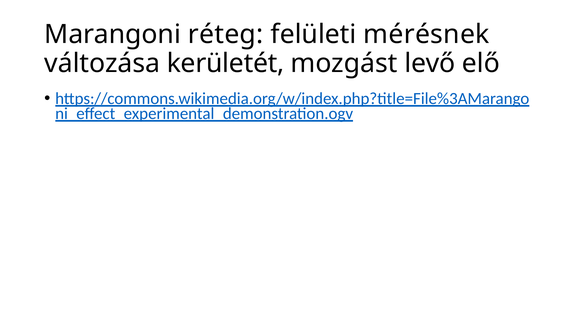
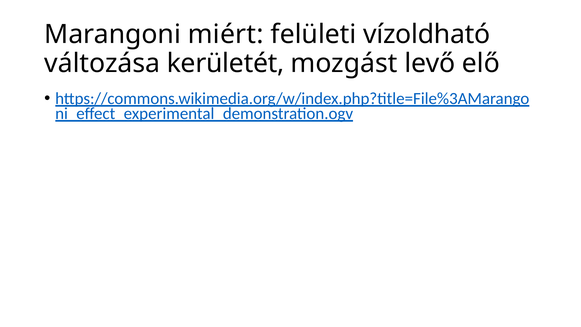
réteg: réteg -> miért
mérésnek: mérésnek -> vízoldható
